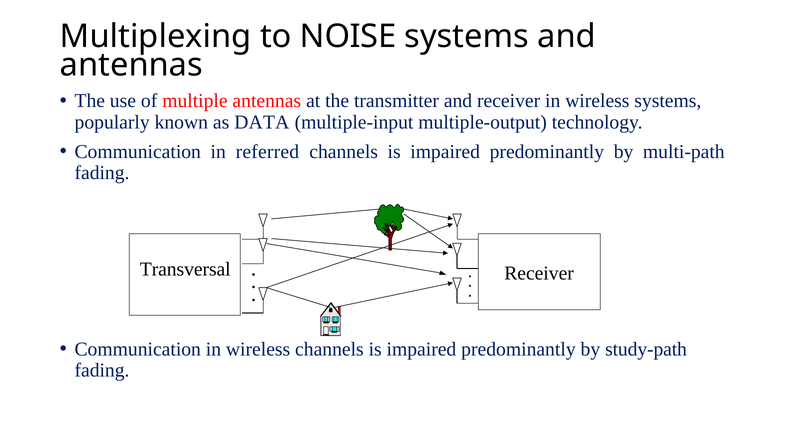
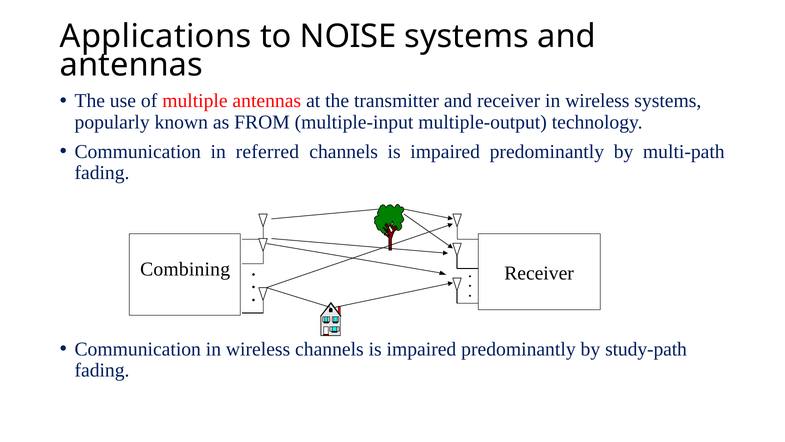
Multiplexing: Multiplexing -> Applications
DATA: DATA -> FROM
Transversal: Transversal -> Combining
